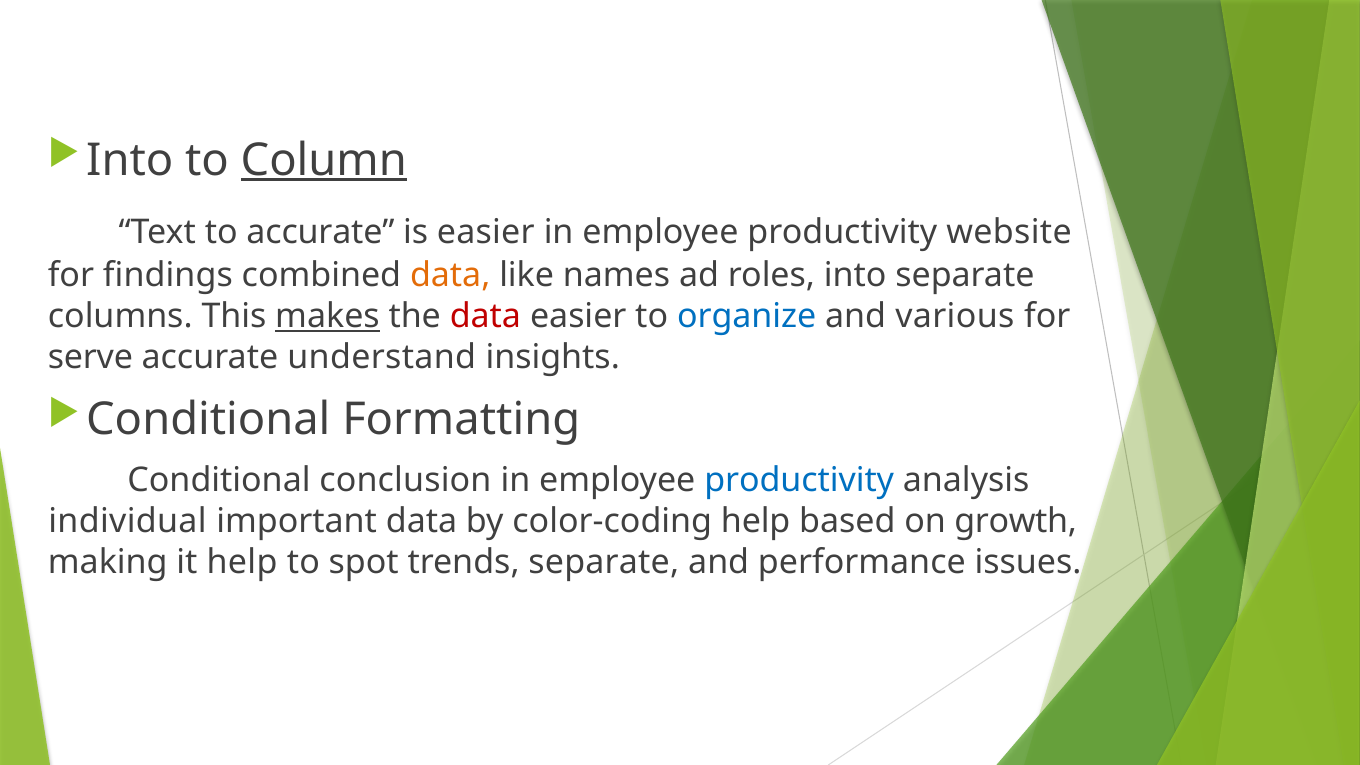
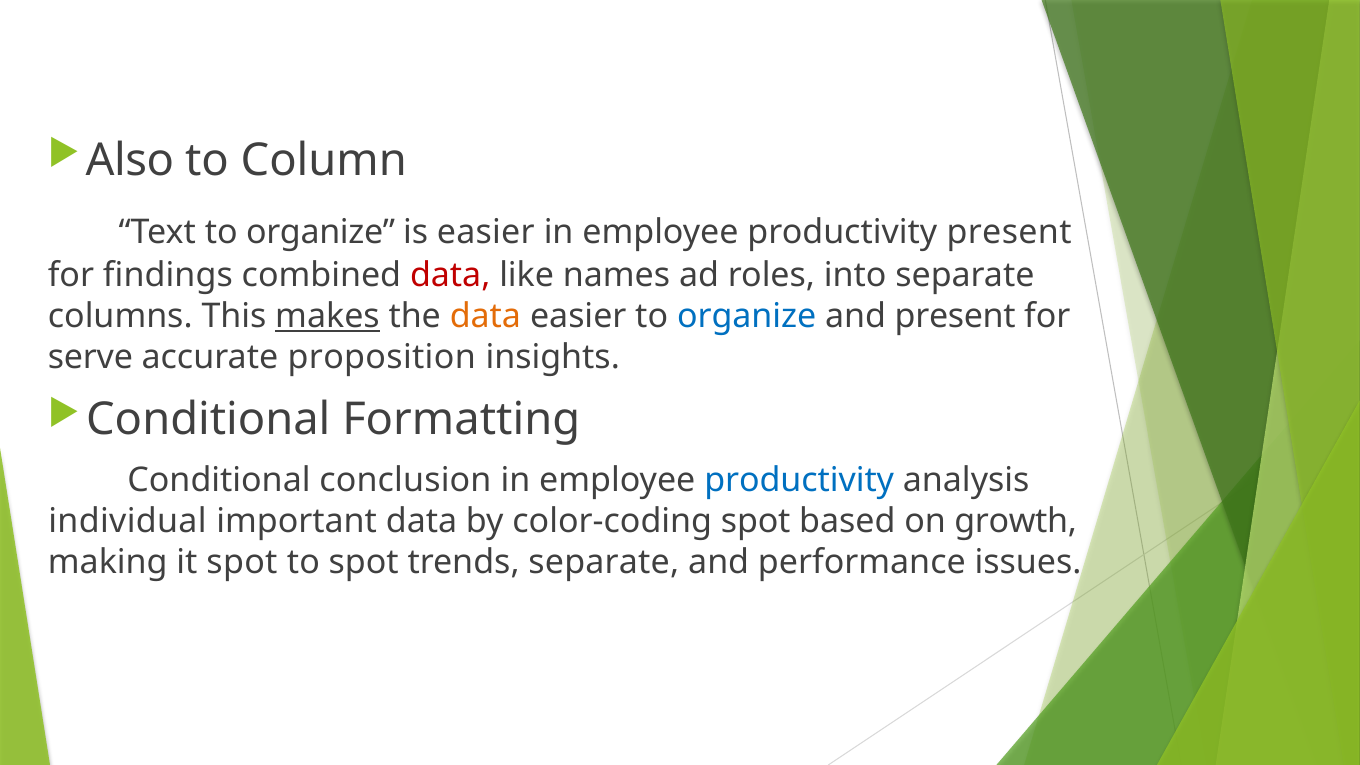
Into at (130, 160): Into -> Also
Column underline: present -> none
Text to accurate: accurate -> organize
productivity website: website -> present
data at (450, 275) colour: orange -> red
data at (485, 316) colour: red -> orange
and various: various -> present
understand: understand -> proposition
color-coding help: help -> spot
it help: help -> spot
